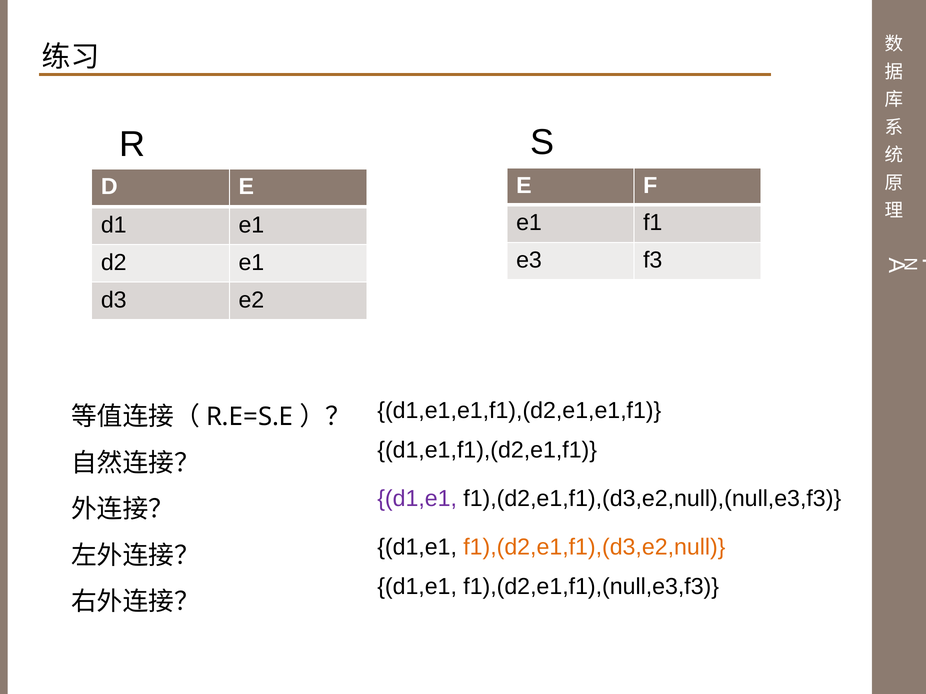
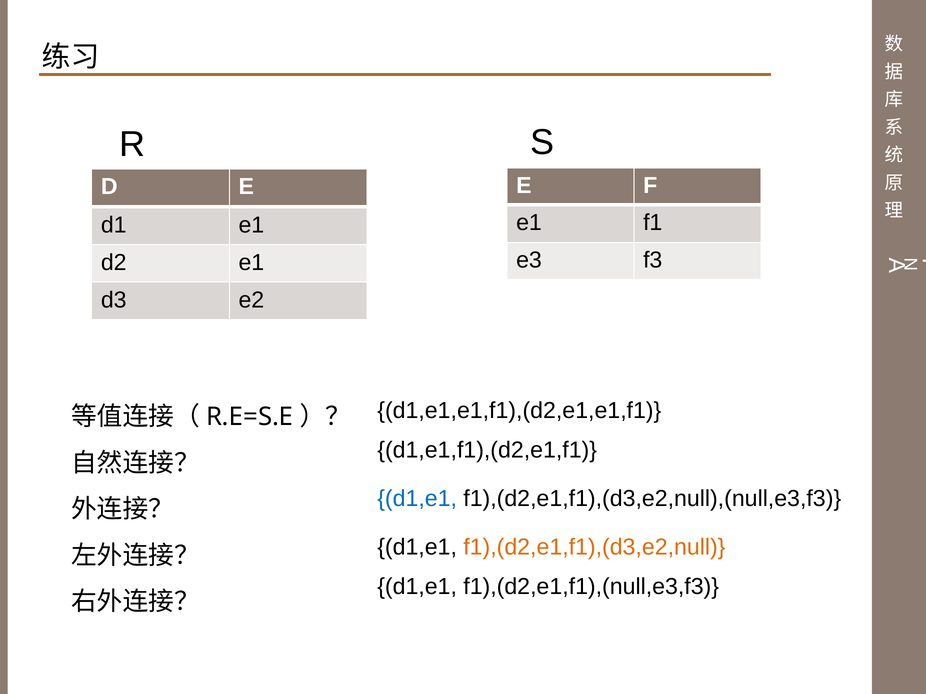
d1,e1 at (417, 499) colour: purple -> blue
